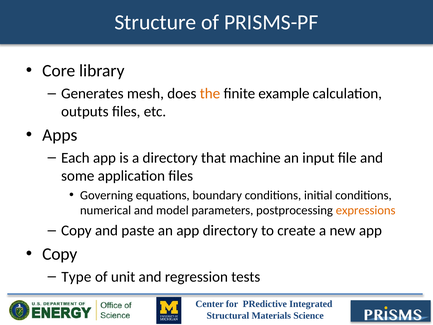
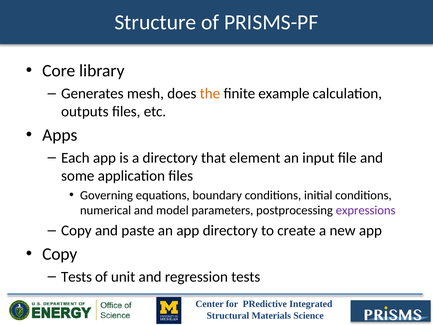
machine: machine -> element
expressions colour: orange -> purple
Type at (76, 277): Type -> Tests
